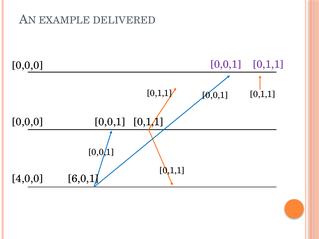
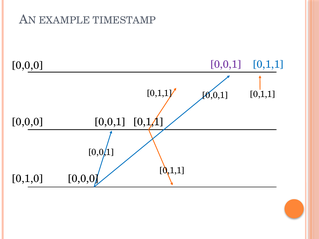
DELIVERED: DELIVERED -> TIMESTAMP
0,1,1 at (268, 64) colour: purple -> blue
6,0,1 at (83, 179): 6,0,1 -> 0,0,0
4,0,0: 4,0,0 -> 0,1,0
